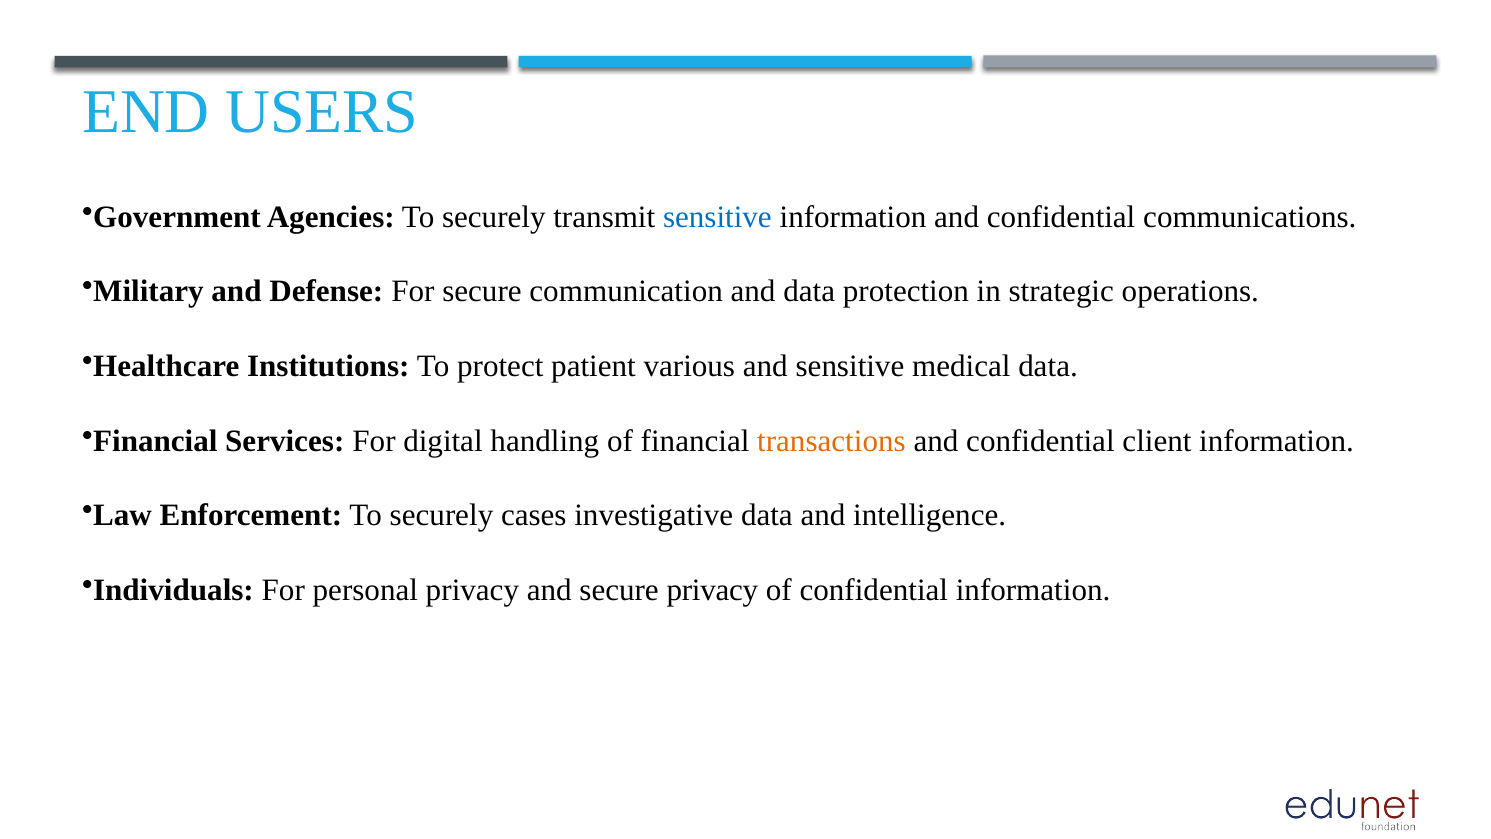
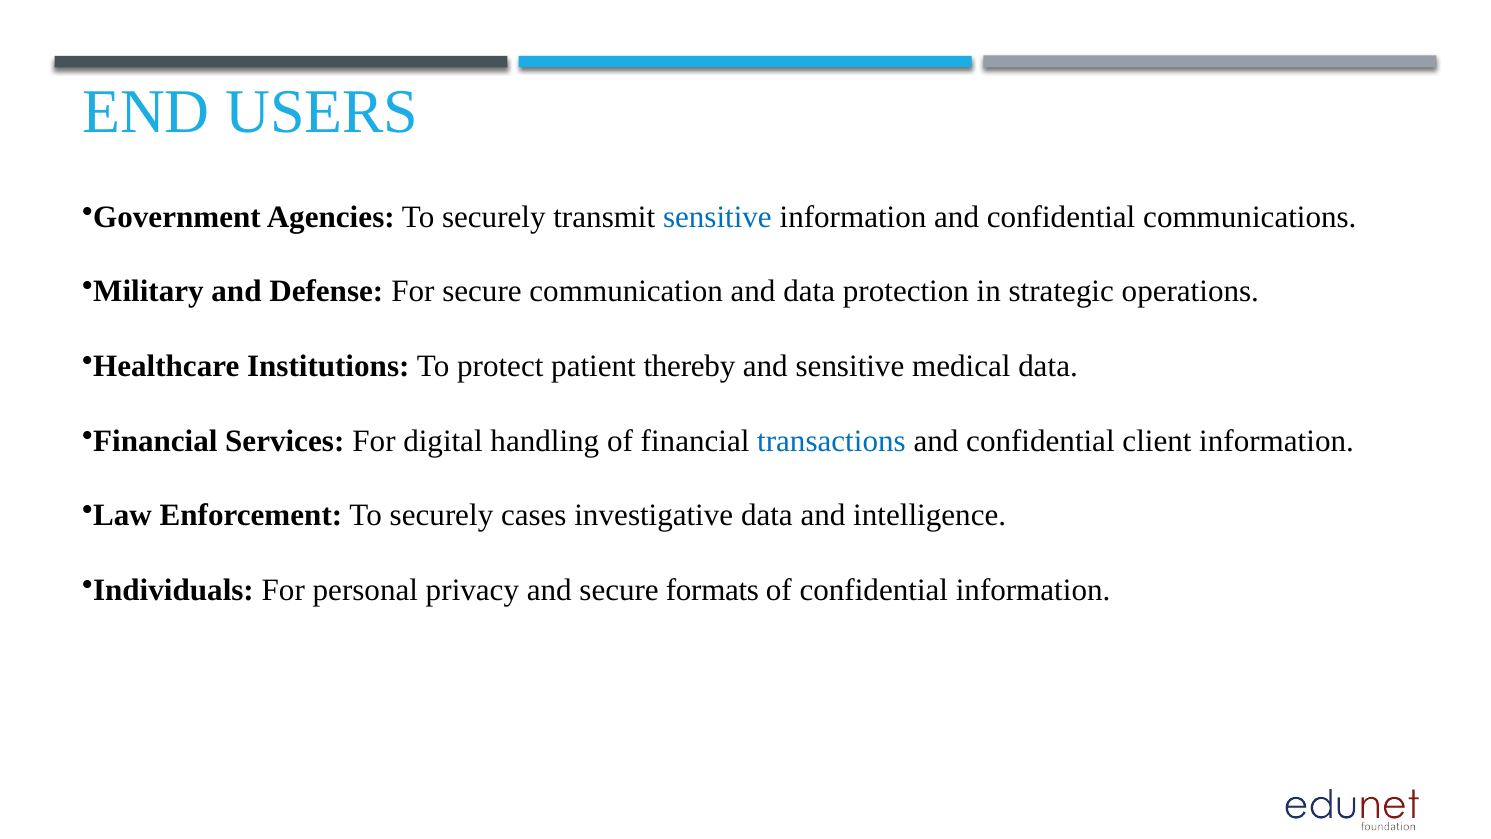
various: various -> thereby
transactions colour: orange -> blue
secure privacy: privacy -> formats
